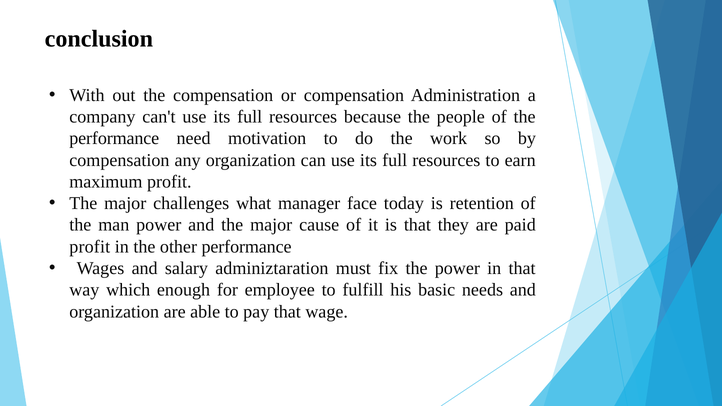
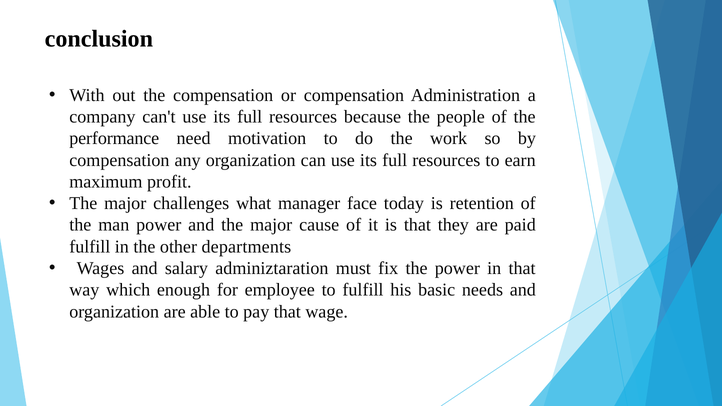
profit at (90, 247): profit -> fulfill
other performance: performance -> departments
